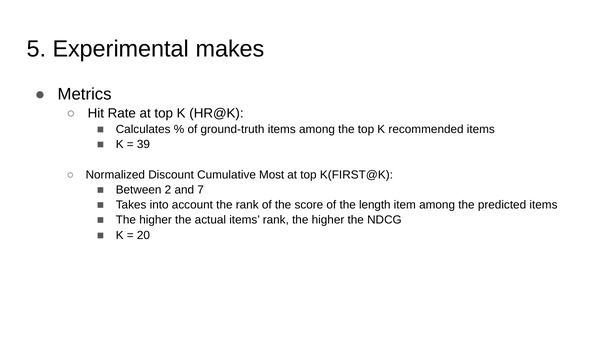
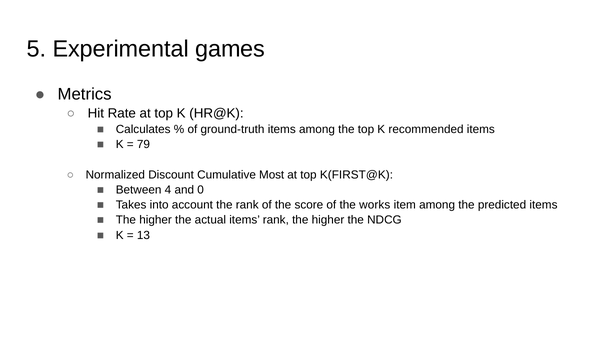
makes: makes -> games
39: 39 -> 79
2: 2 -> 4
7: 7 -> 0
length: length -> works
20: 20 -> 13
